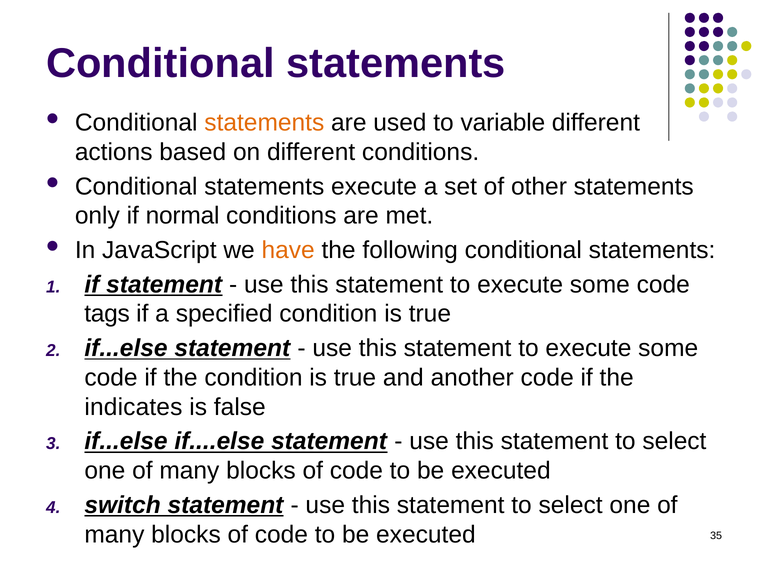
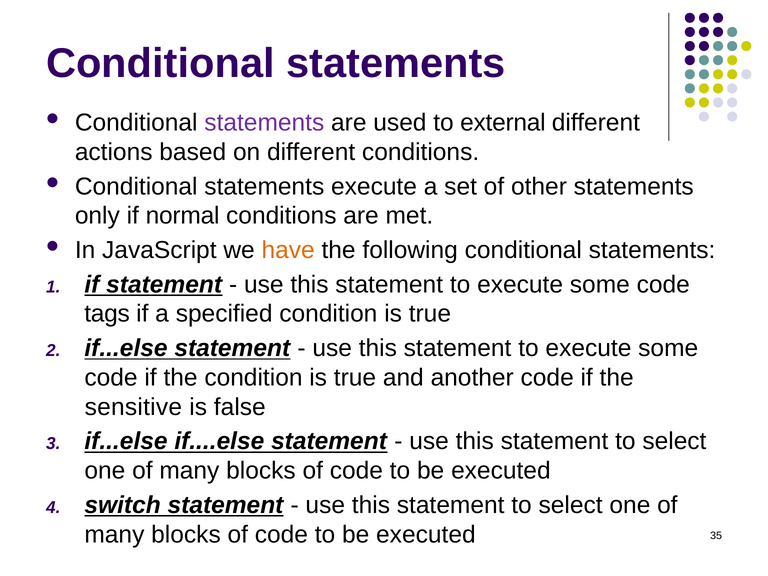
statements at (264, 123) colour: orange -> purple
variable: variable -> external
indicates: indicates -> sensitive
